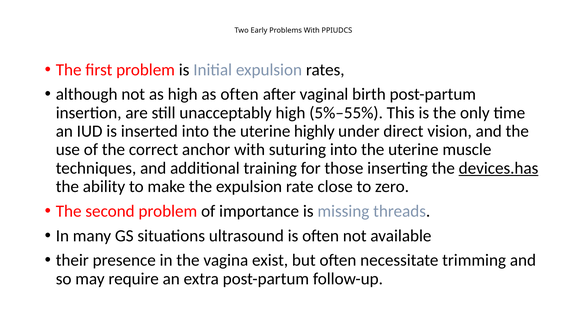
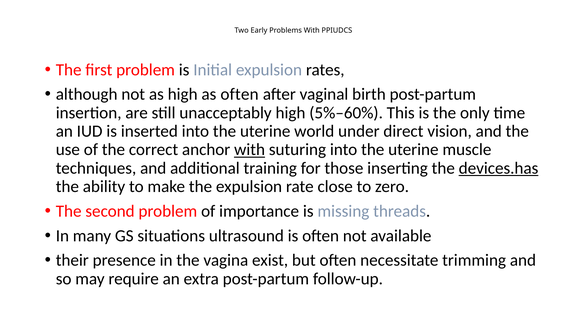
5%–55%: 5%–55% -> 5%–60%
highly: highly -> world
with at (250, 150) underline: none -> present
